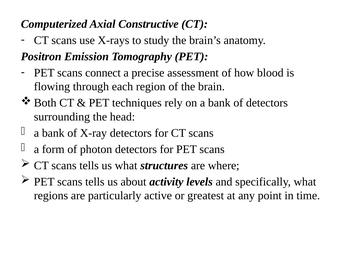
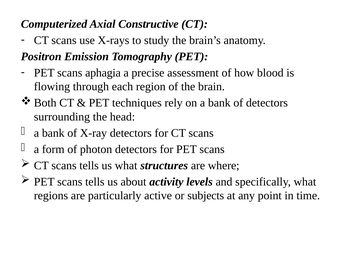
connect: connect -> aphagia
greatest: greatest -> subjects
